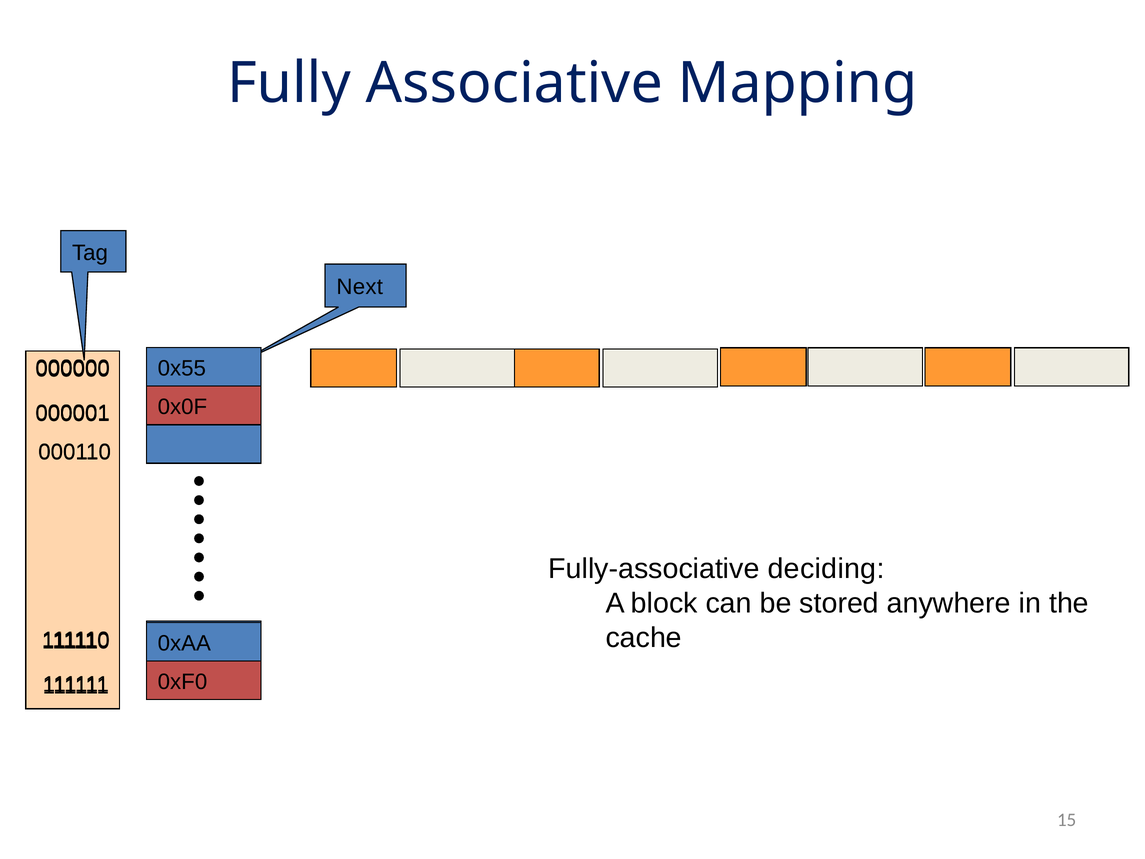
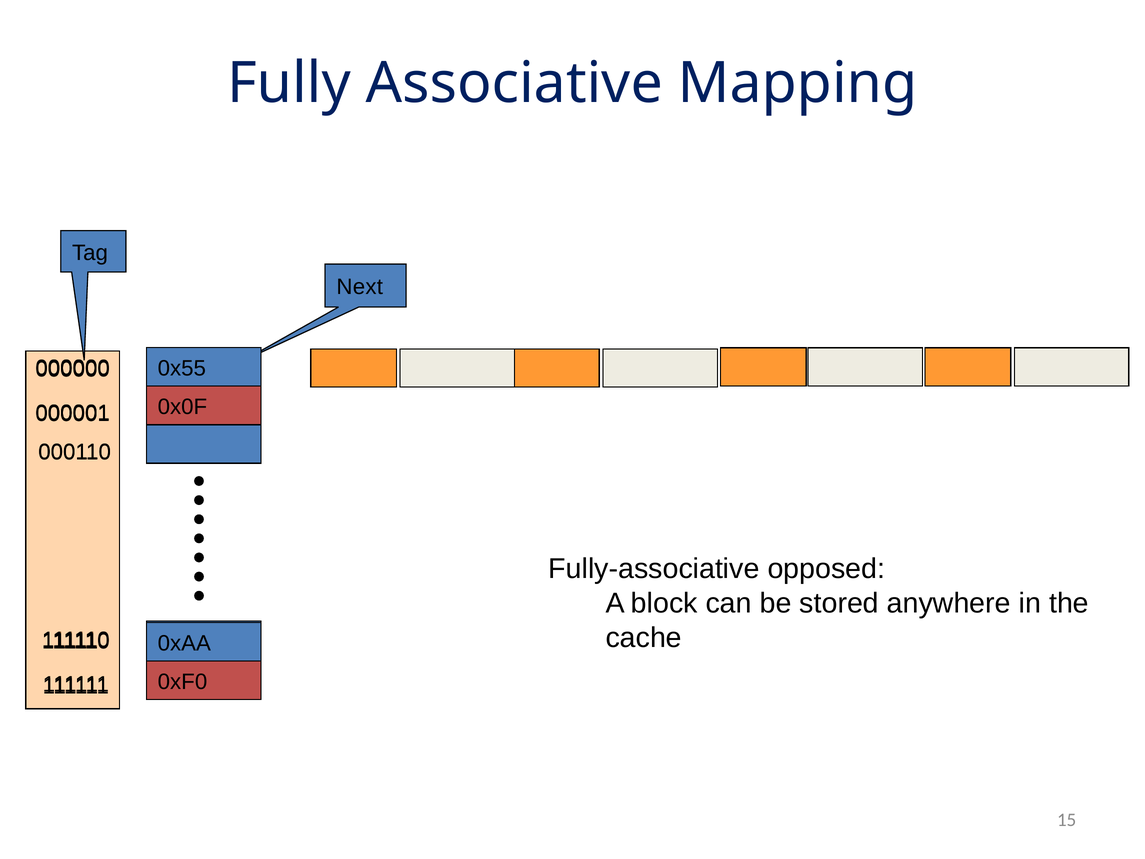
deciding: deciding -> opposed
